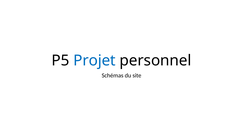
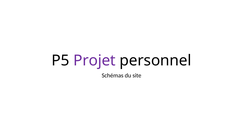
Projet colour: blue -> purple
